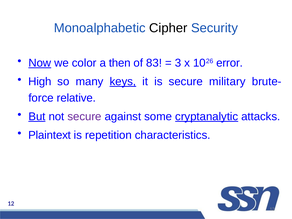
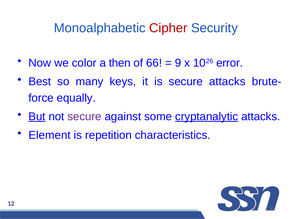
Cipher colour: black -> red
Now underline: present -> none
83: 83 -> 66
3: 3 -> 9
High: High -> Best
keys underline: present -> none
secure military: military -> attacks
relative: relative -> equally
Plaintext: Plaintext -> Element
